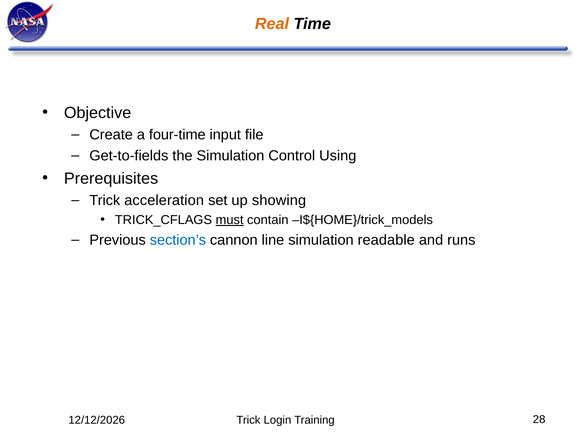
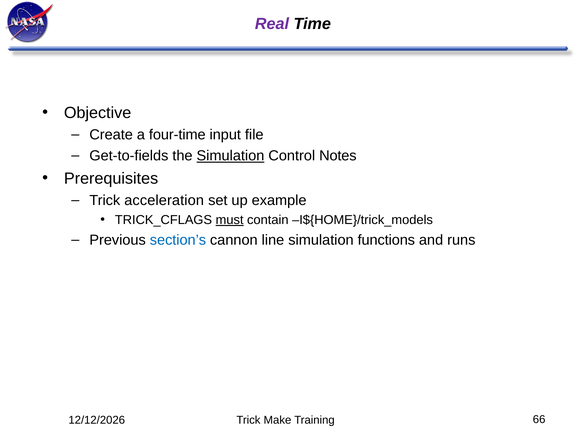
Real colour: orange -> purple
Simulation at (230, 156) underline: none -> present
Using: Using -> Notes
showing: showing -> example
readable: readable -> functions
Login: Login -> Make
28: 28 -> 66
